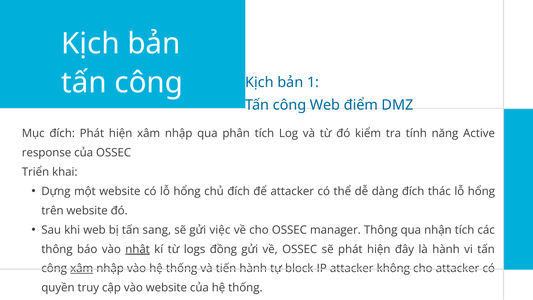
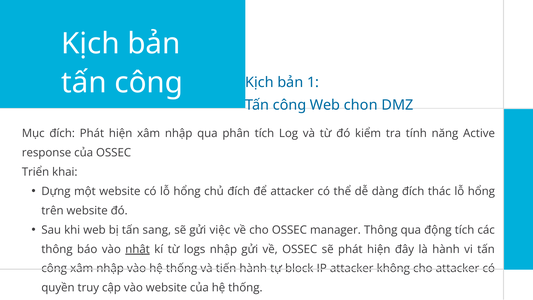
điểm: điểm -> chọn
nhận: nhận -> động
logs đồng: đồng -> nhập
xâm at (82, 268) underline: present -> none
